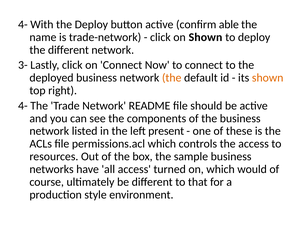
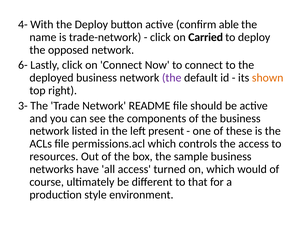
on Shown: Shown -> Carried
the different: different -> opposed
3-: 3- -> 6-
the at (172, 78) colour: orange -> purple
4- at (23, 105): 4- -> 3-
